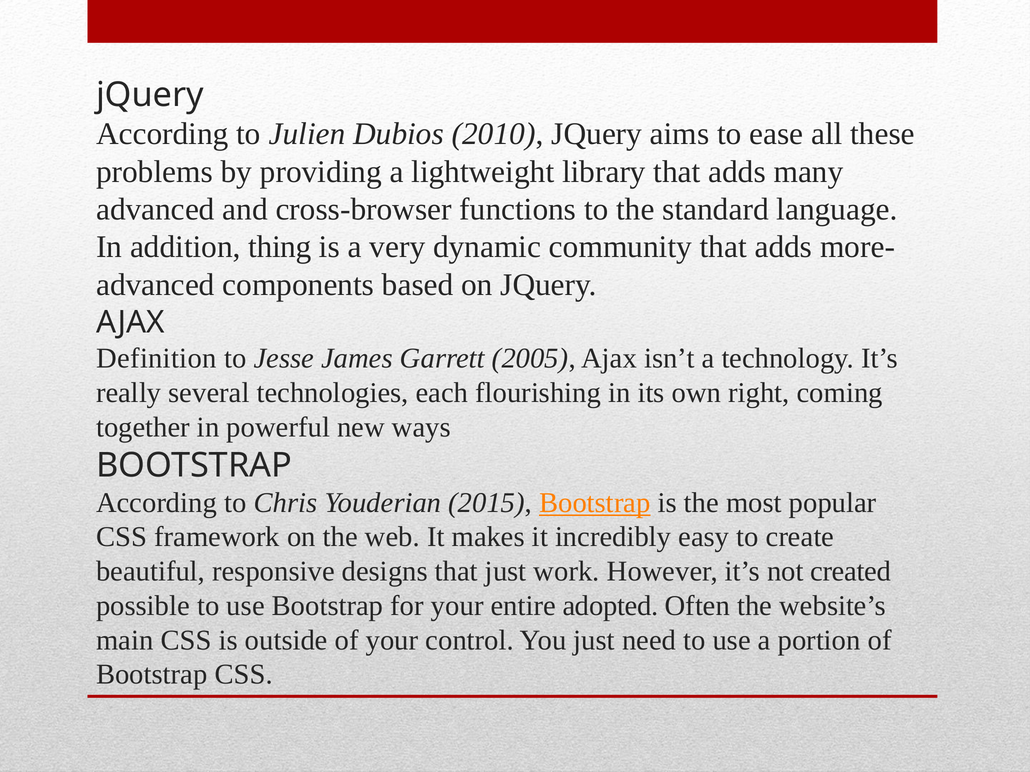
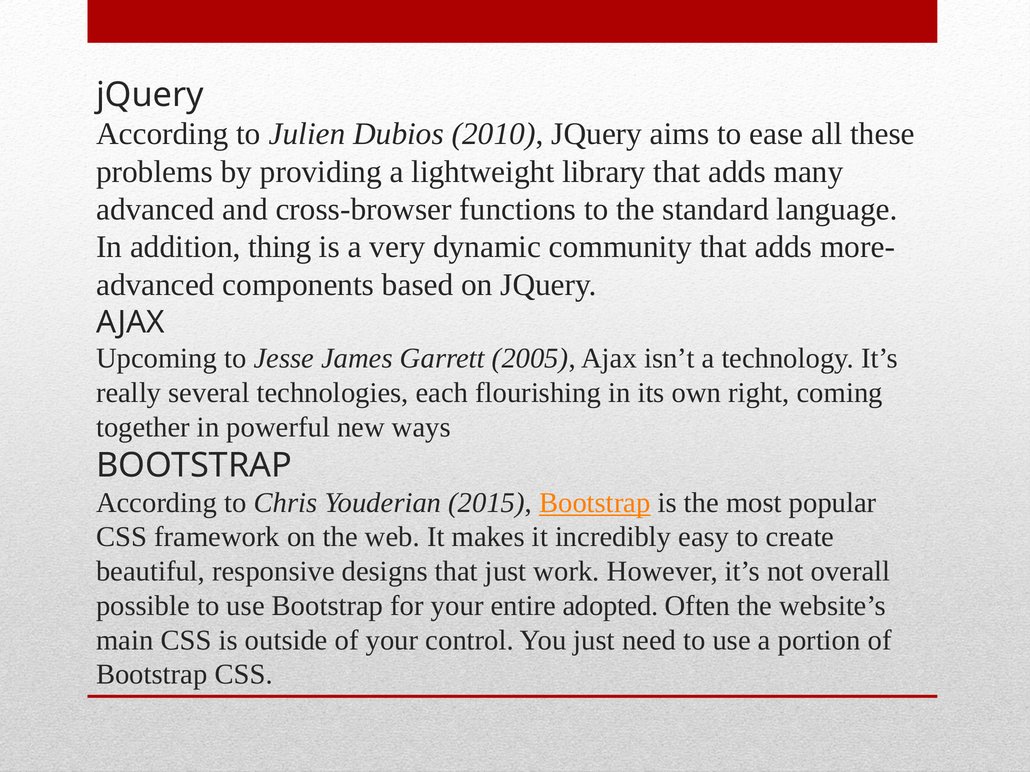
Definition: Definition -> Upcoming
created: created -> overall
